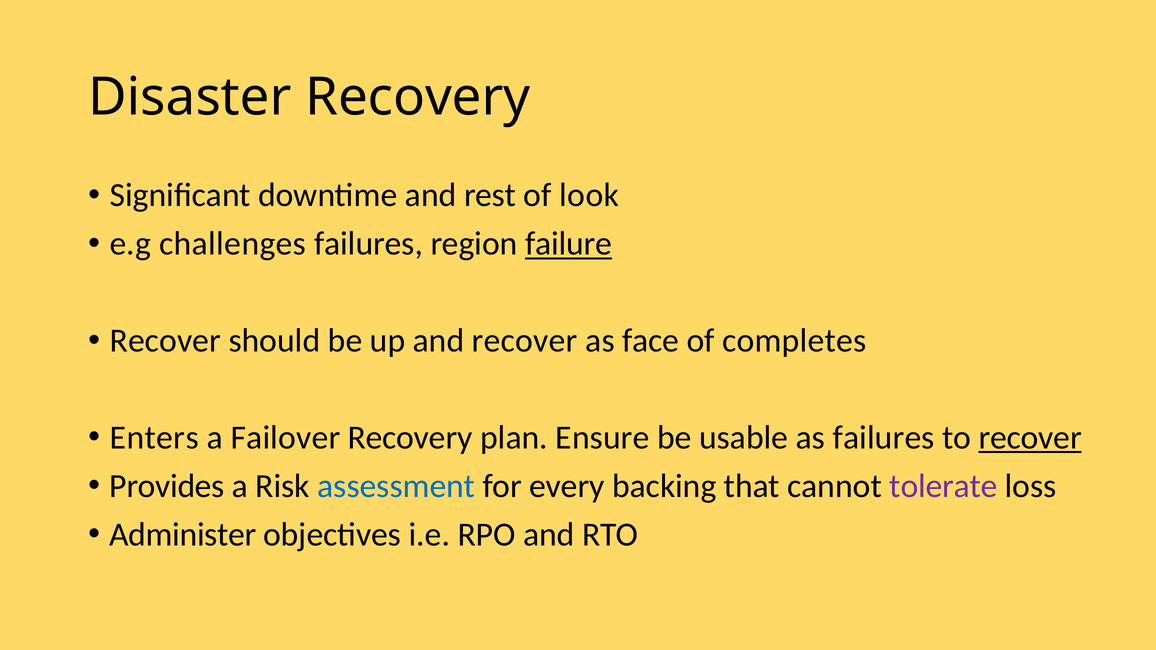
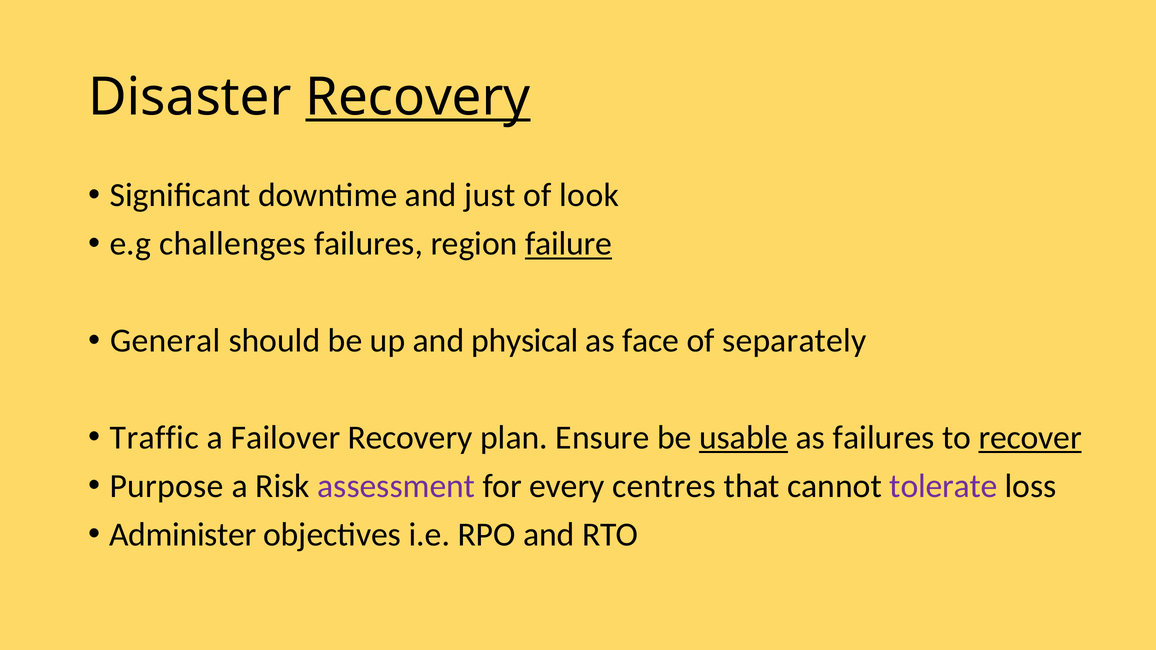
Recovery at (418, 97) underline: none -> present
rest: rest -> just
Recover at (165, 341): Recover -> General
and recover: recover -> physical
completes: completes -> separately
Enters: Enters -> Traffic
usable underline: none -> present
Provides: Provides -> Purpose
assessment colour: blue -> purple
backing: backing -> centres
